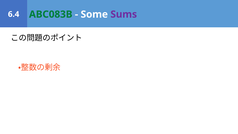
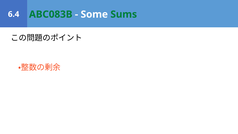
Sums colour: purple -> green
